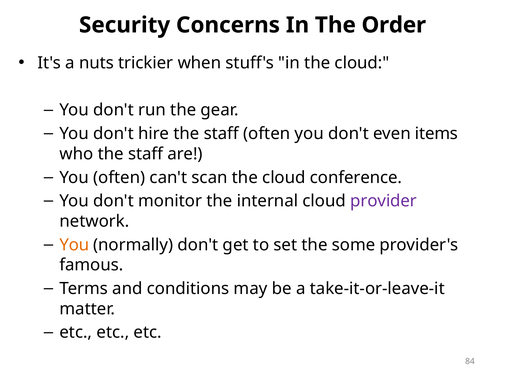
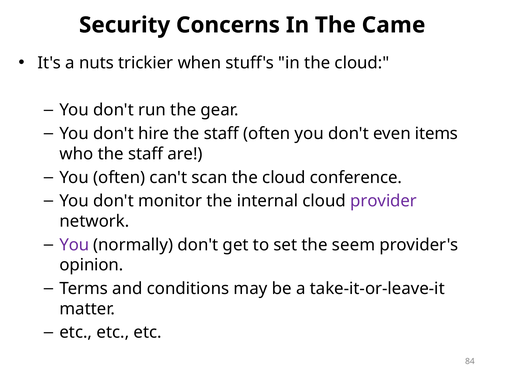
Order: Order -> Came
You at (74, 245) colour: orange -> purple
some: some -> seem
famous: famous -> opinion
